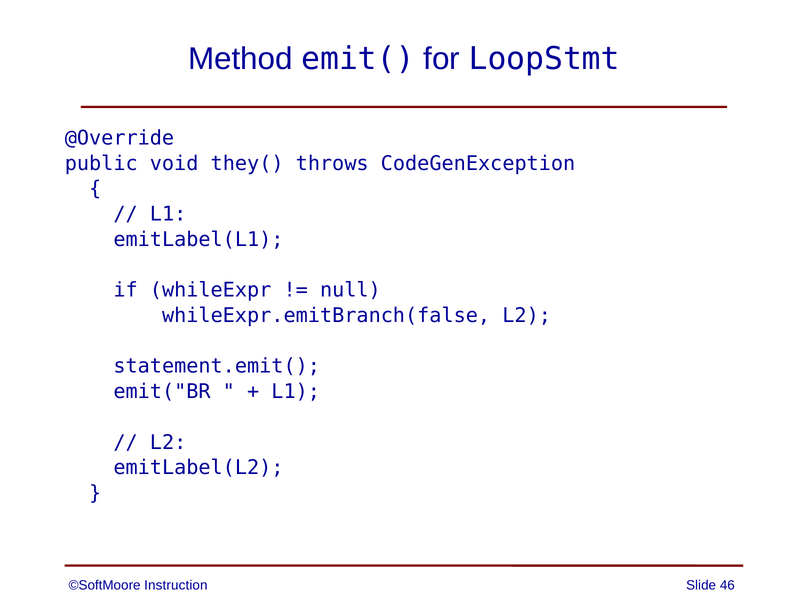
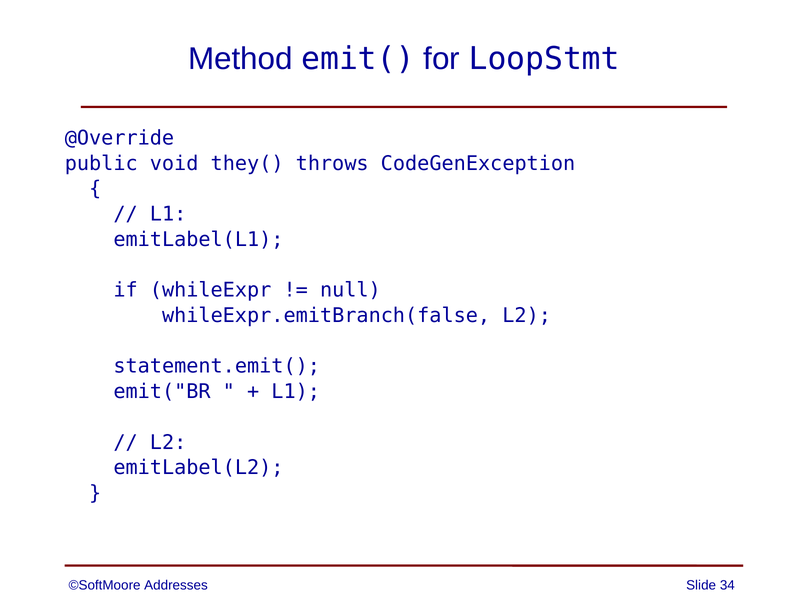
Instruction: Instruction -> Addresses
46: 46 -> 34
